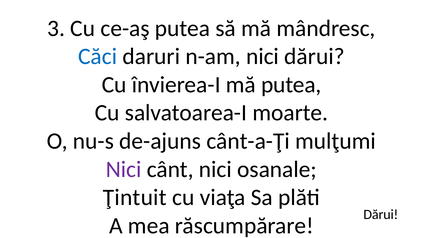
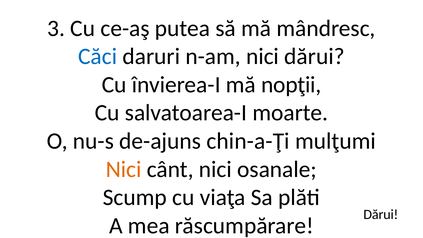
mă putea: putea -> nopţii
cânt-a-Ţi: cânt-a-Ţi -> chin-a-Ţi
Nici at (124, 169) colour: purple -> orange
Ţintuit: Ţintuit -> Scump
